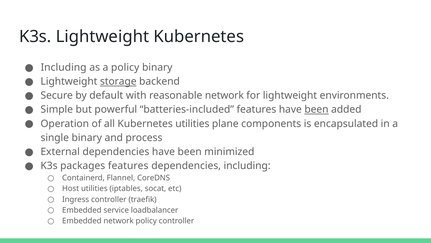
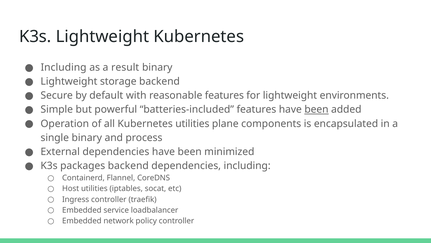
a policy: policy -> result
storage underline: present -> none
reasonable network: network -> features
packages features: features -> backend
